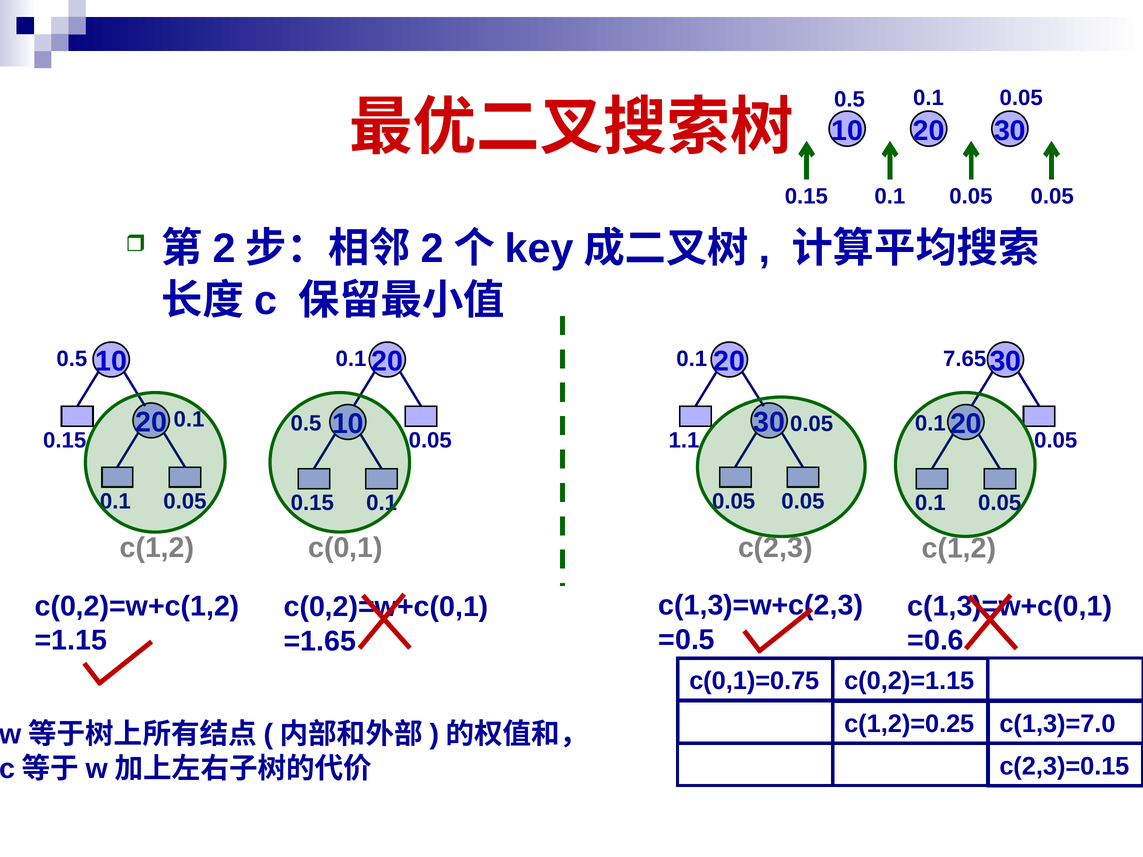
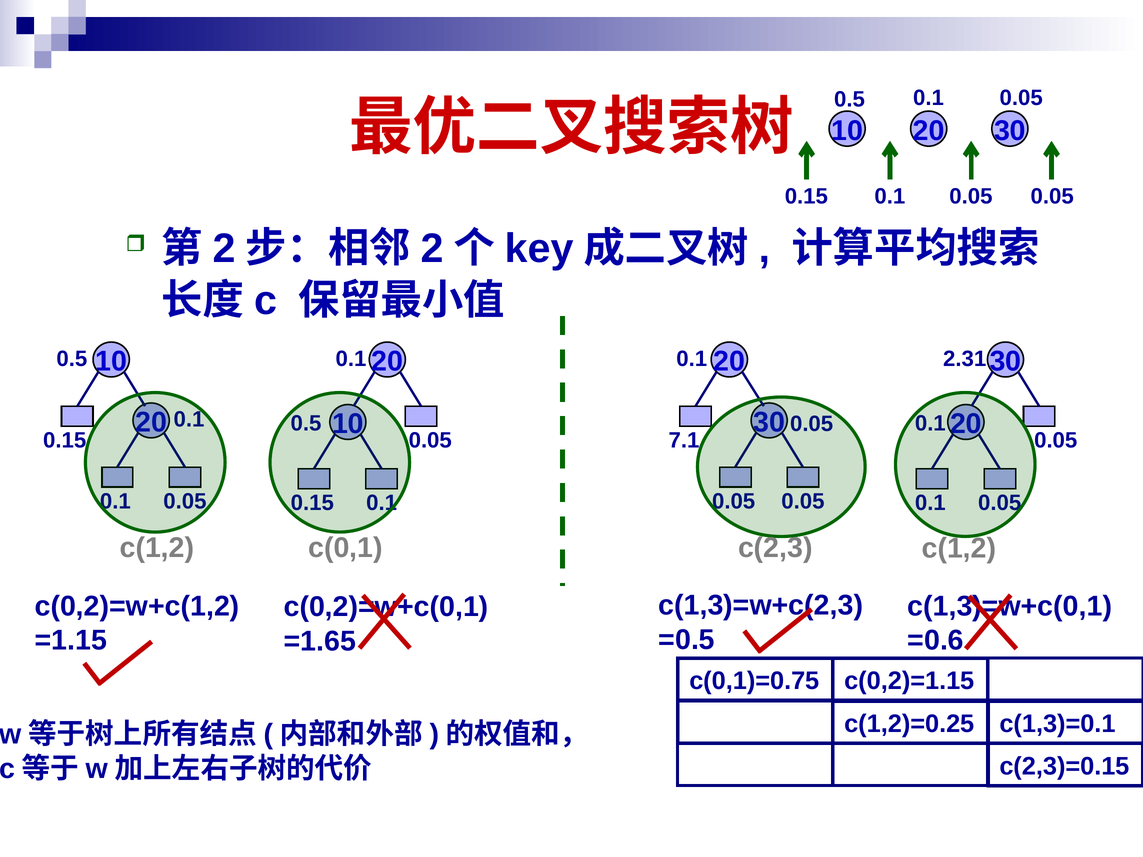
7.65: 7.65 -> 2.31
1.1: 1.1 -> 7.1
c(1,3)=7.0: c(1,3)=7.0 -> c(1,3)=0.1
